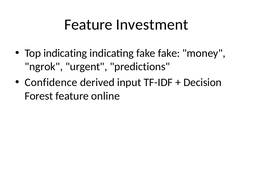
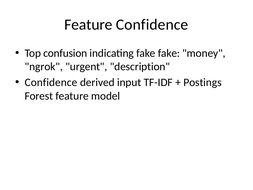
Feature Investment: Investment -> Confidence
Top indicating: indicating -> confusion
predictions: predictions -> description
Decision: Decision -> Postings
online: online -> model
